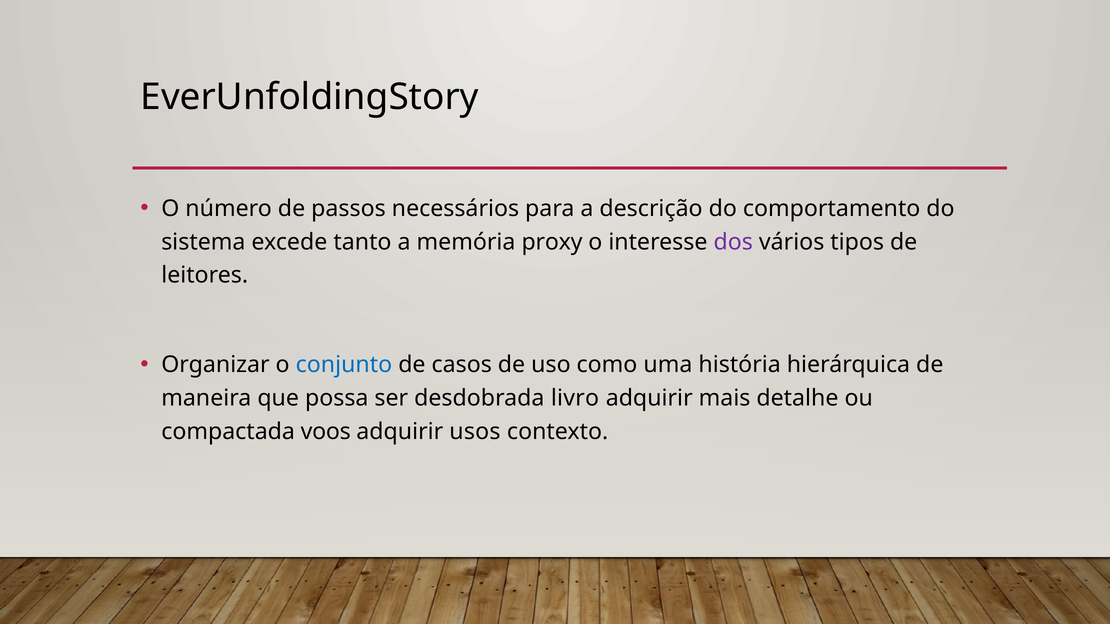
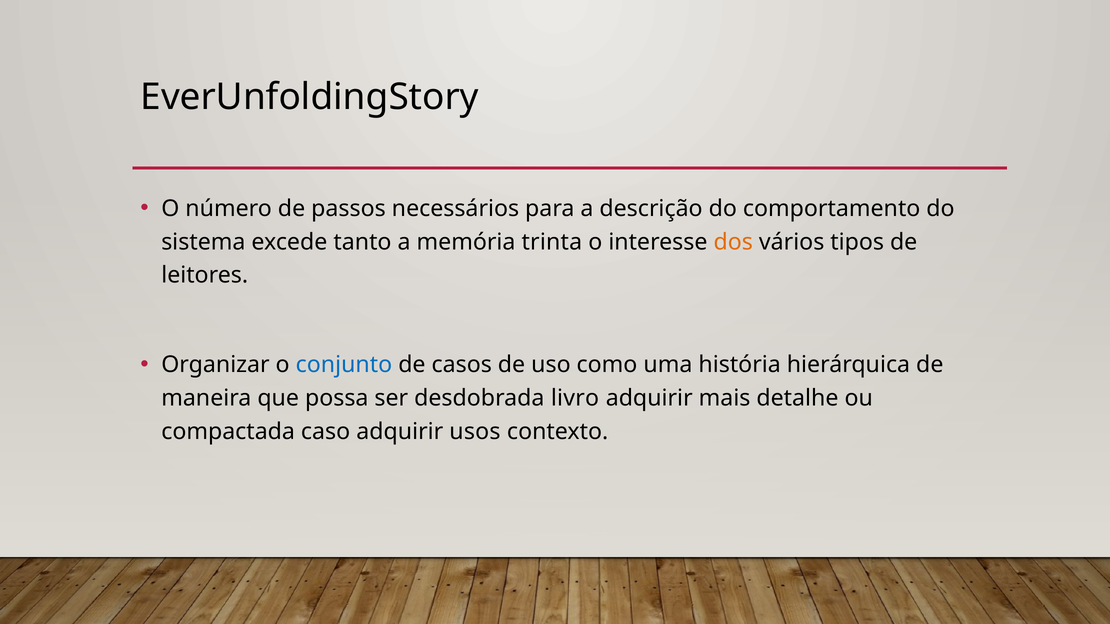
proxy: proxy -> trinta
dos colour: purple -> orange
voos: voos -> caso
